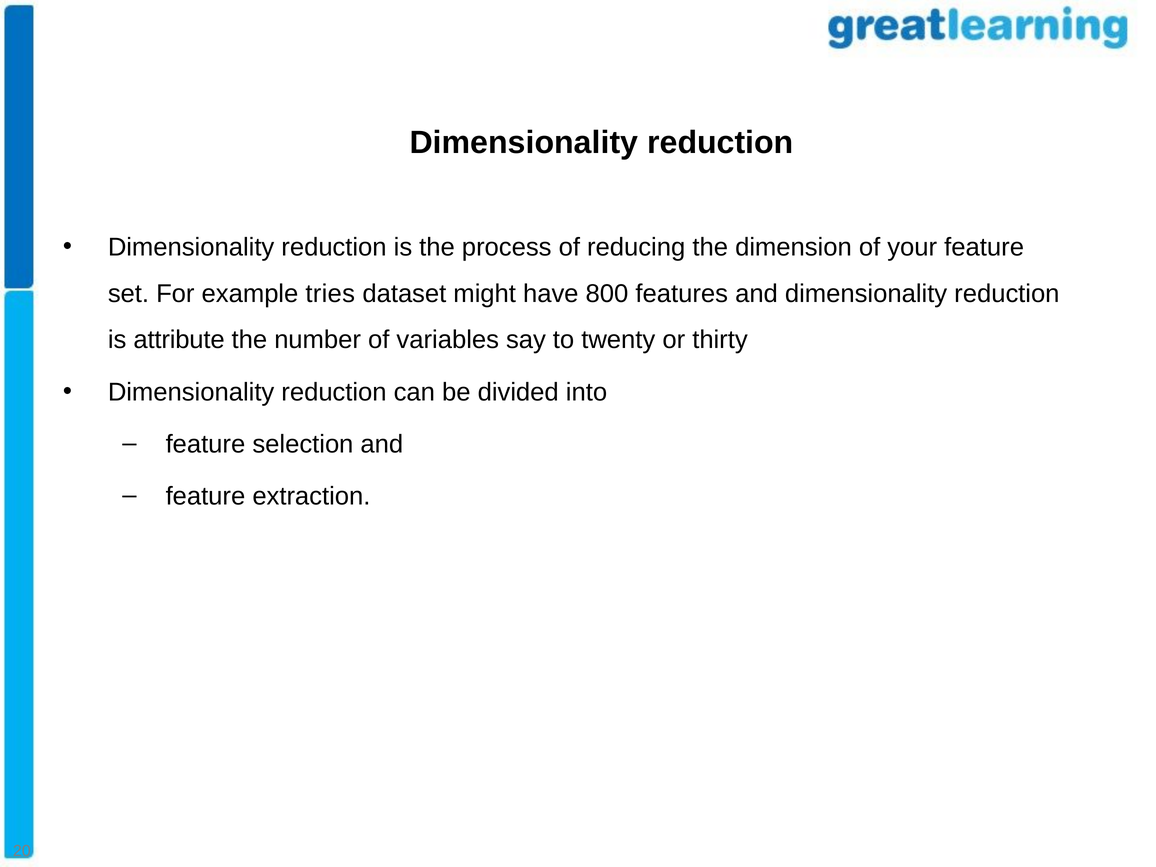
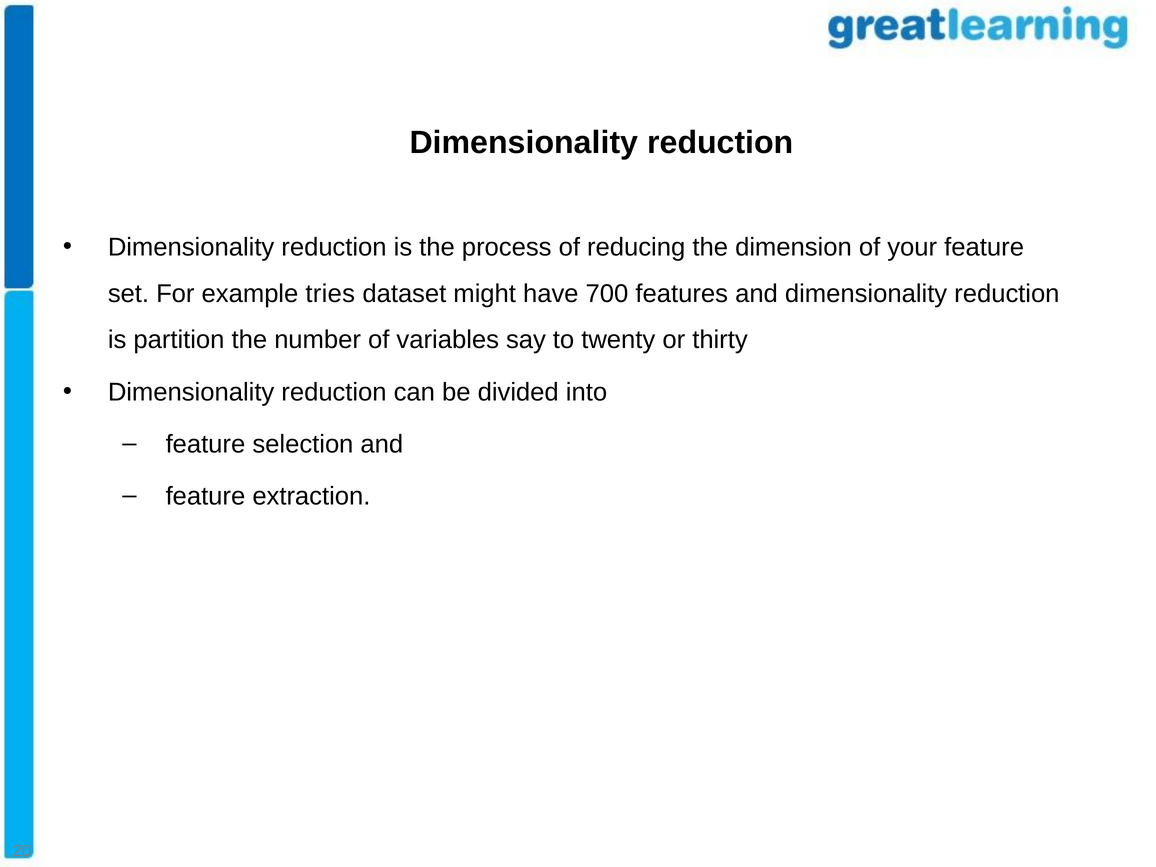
800: 800 -> 700
attribute: attribute -> partition
